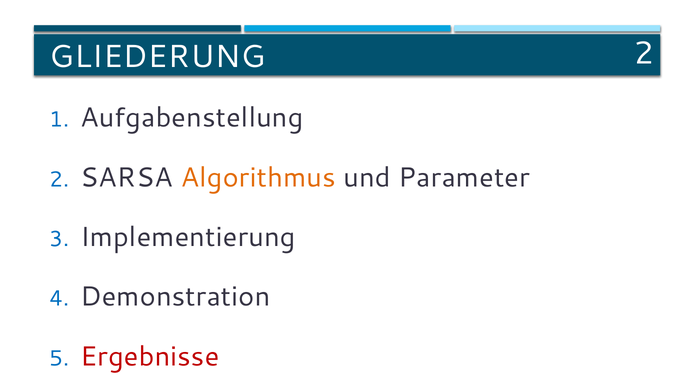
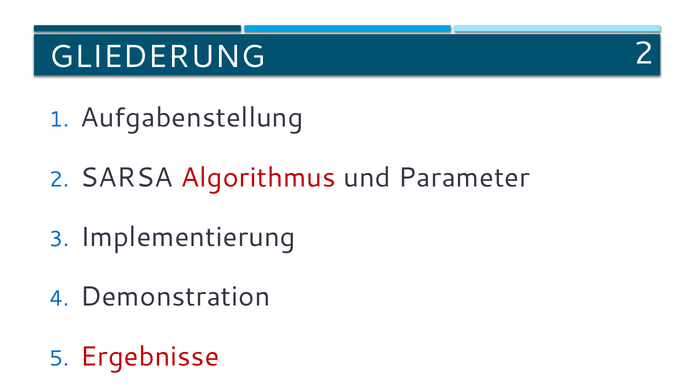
Algorithmus colour: orange -> red
